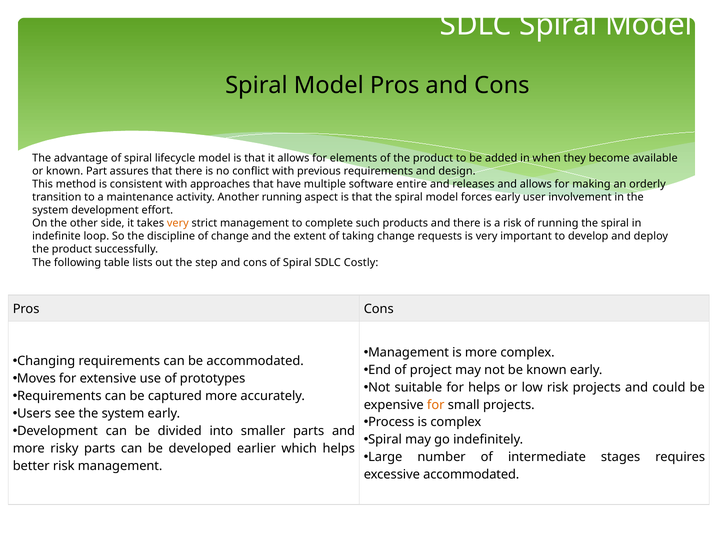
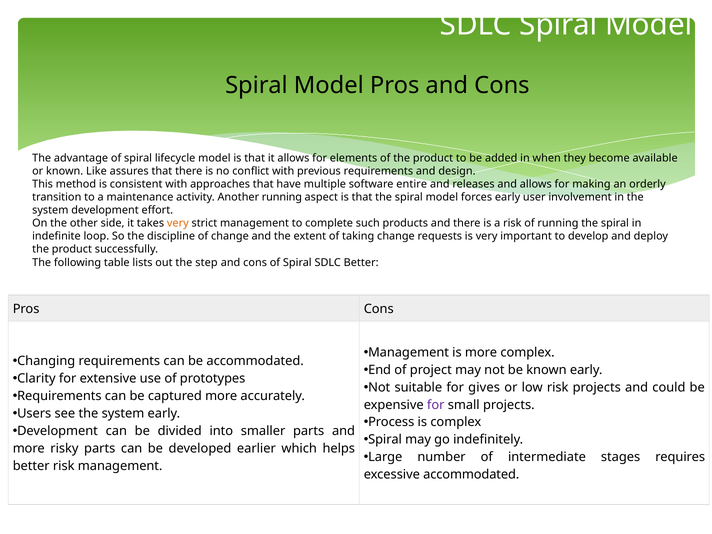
Part: Part -> Like
SDLC Costly: Costly -> Better
Moves: Moves -> Clarity
for helps: helps -> gives
for at (436, 405) colour: orange -> purple
